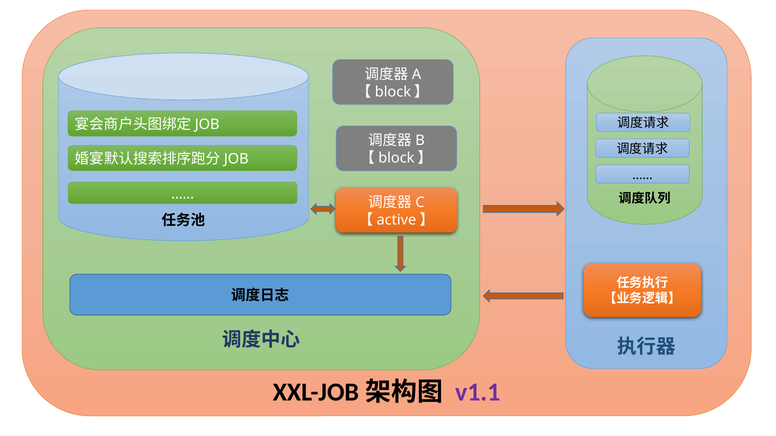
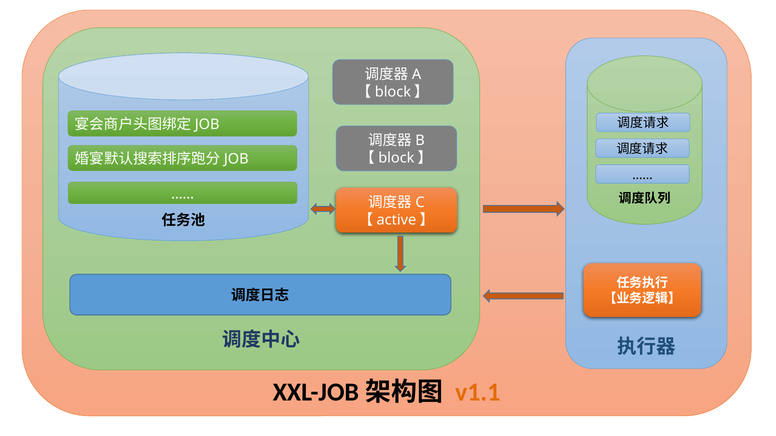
v1.1 colour: purple -> orange
